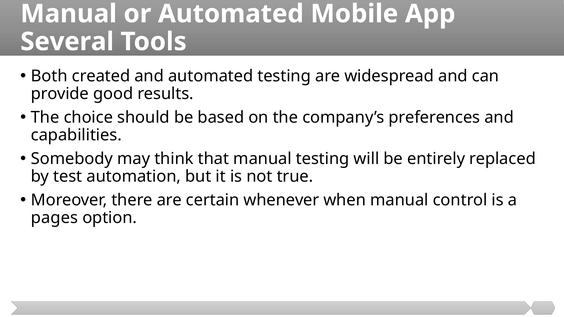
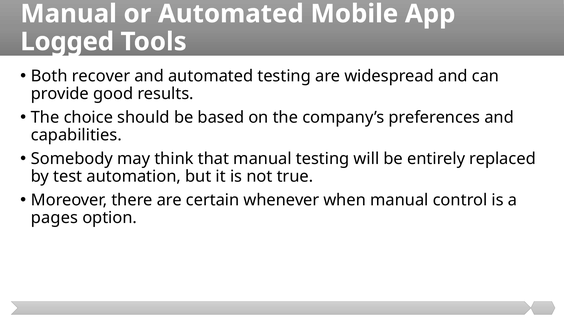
Several: Several -> Logged
created: created -> recover
